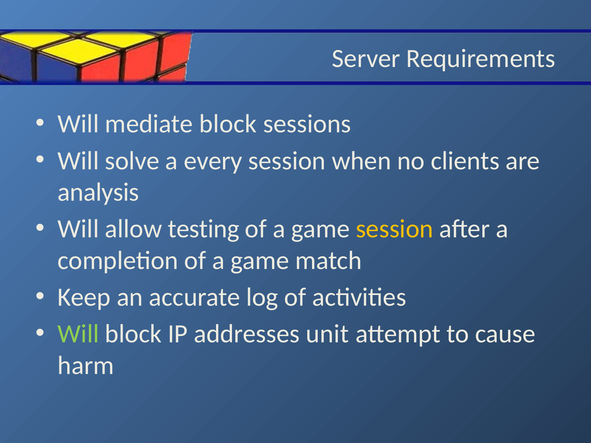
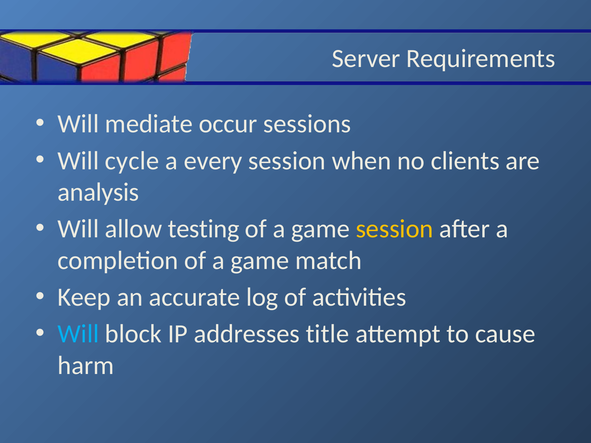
mediate block: block -> occur
solve: solve -> cycle
Will at (78, 334) colour: light green -> light blue
unit: unit -> title
